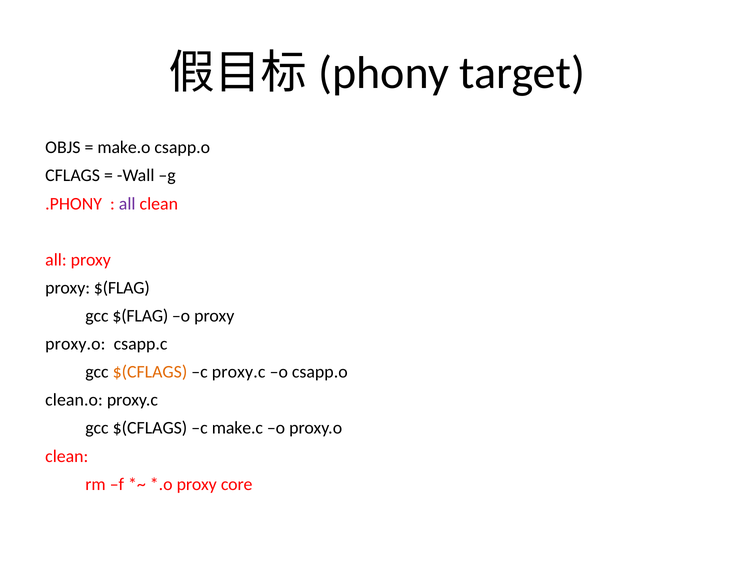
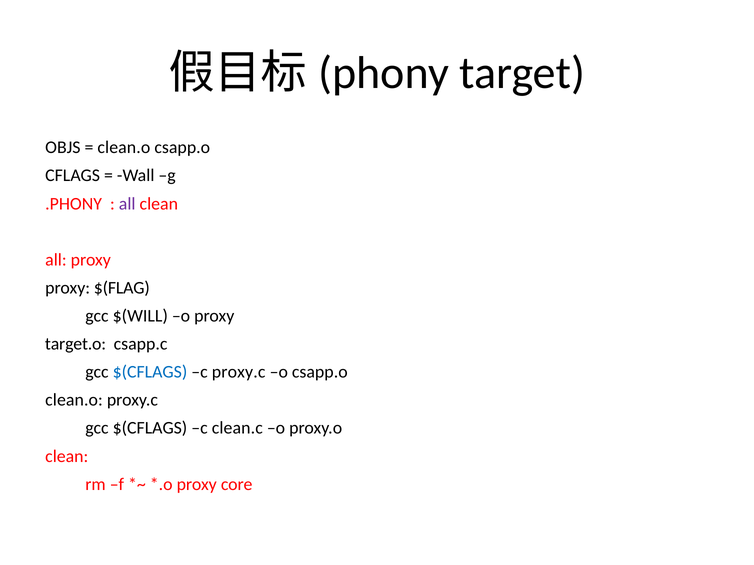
make.o at (124, 148): make.o -> clean.o
gcc $(FLAG: $(FLAG -> $(WILL
proxy.o at (75, 344): proxy.o -> target.o
$(CFLAGS at (150, 372) colour: orange -> blue
make.c: make.c -> clean.c
